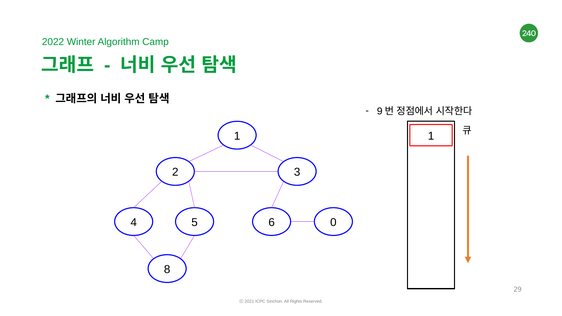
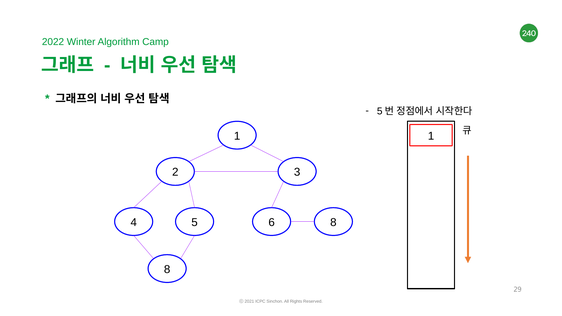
9 at (380, 111): 9 -> 5
6 0: 0 -> 8
